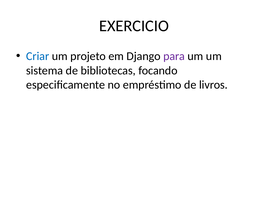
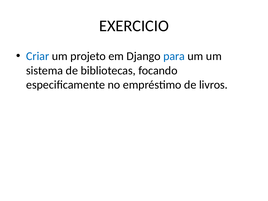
para colour: purple -> blue
